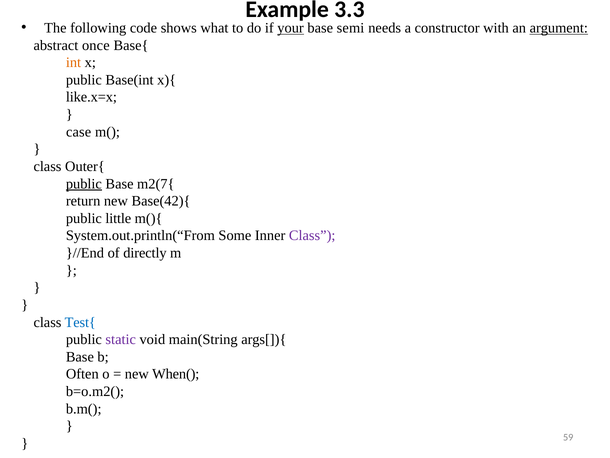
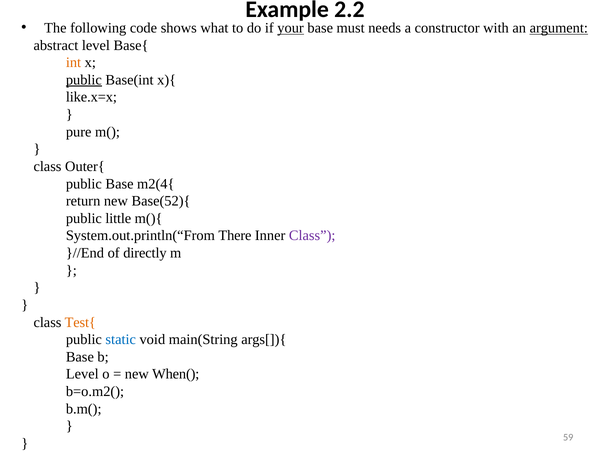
3.3: 3.3 -> 2.2
semi: semi -> must
abstract once: once -> level
public at (84, 80) underline: none -> present
case: case -> pure
public at (84, 184) underline: present -> none
m2(7{: m2(7{ -> m2(4{
Base(42){: Base(42){ -> Base(52){
Some: Some -> There
Test{ colour: blue -> orange
static colour: purple -> blue
Often at (82, 374): Often -> Level
